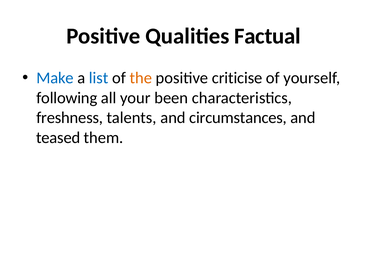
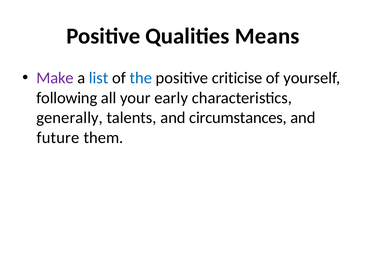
Factual: Factual -> Means
Make colour: blue -> purple
the colour: orange -> blue
been: been -> early
freshness: freshness -> generally
teased: teased -> future
